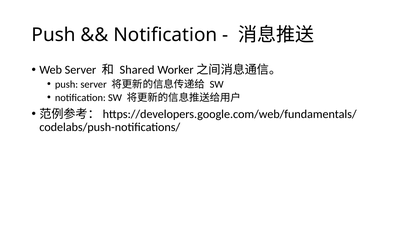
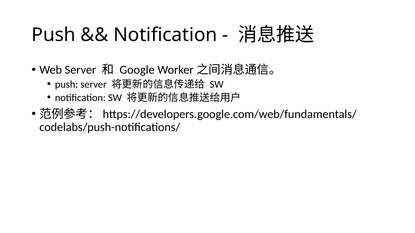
Shared: Shared -> Google
